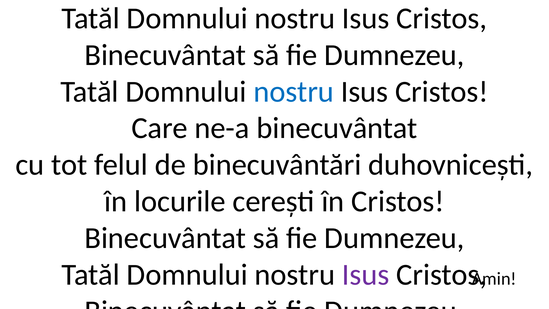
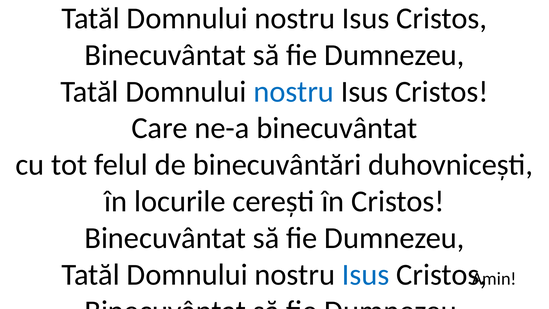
Isus at (366, 275) colour: purple -> blue
